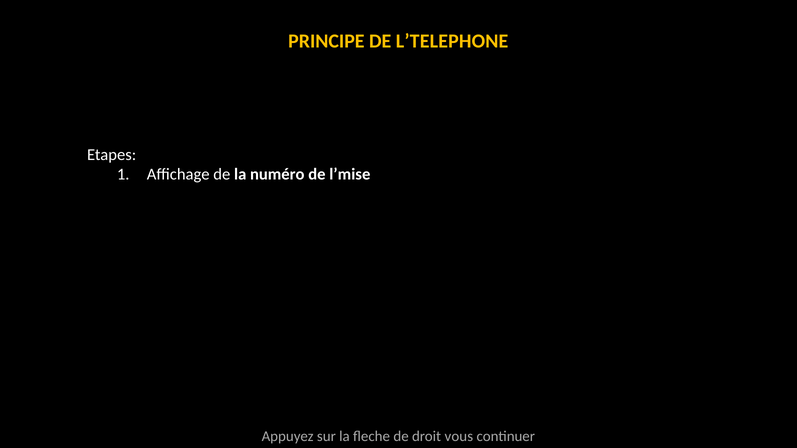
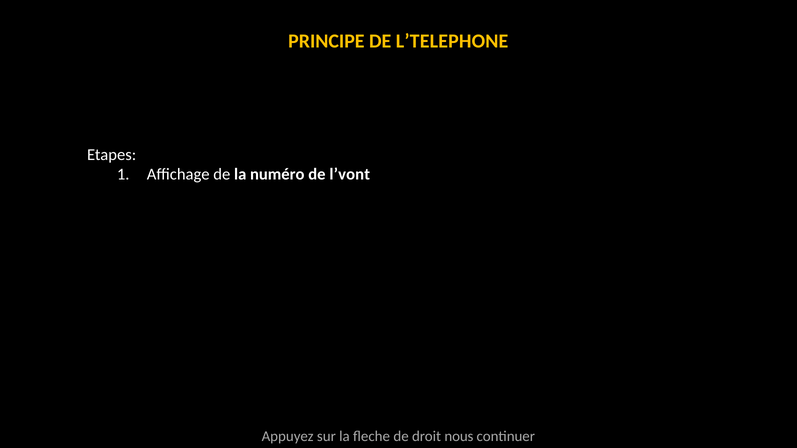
l’mise: l’mise -> l’vont
vous: vous -> nous
